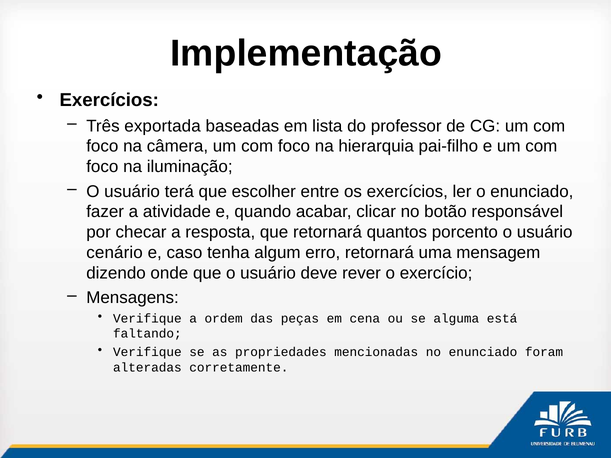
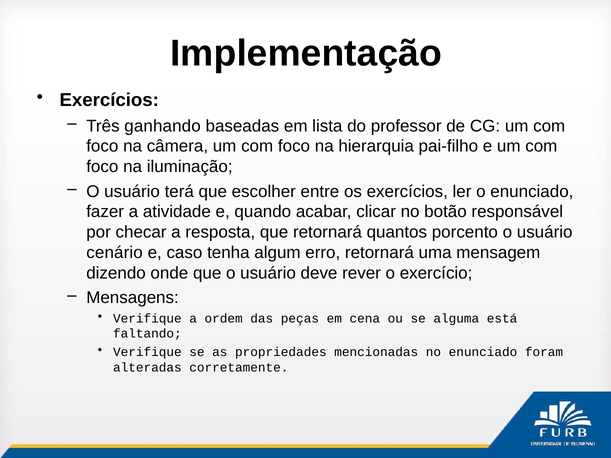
exportada: exportada -> ganhando
